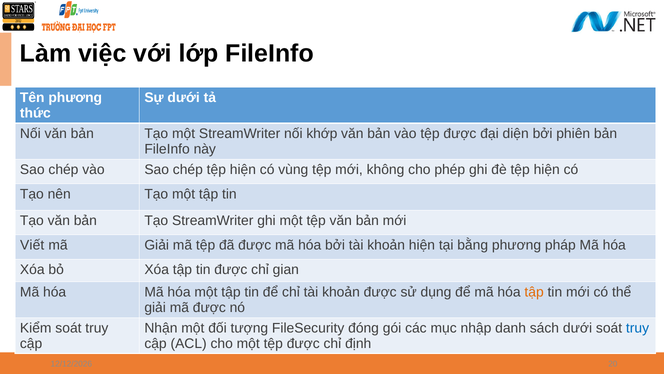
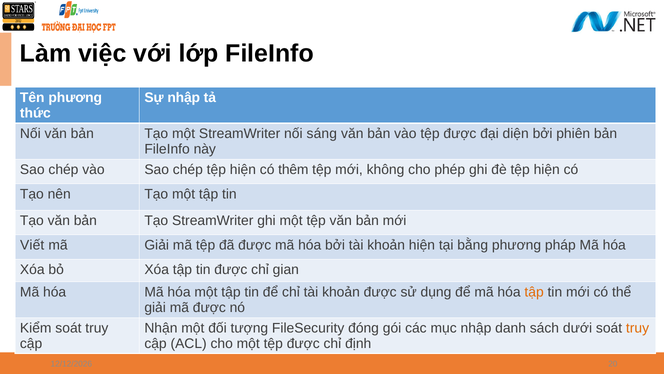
Sự dưới: dưới -> nhập
khớp: khớp -> sáng
vùng: vùng -> thêm
truy at (638, 328) colour: blue -> orange
